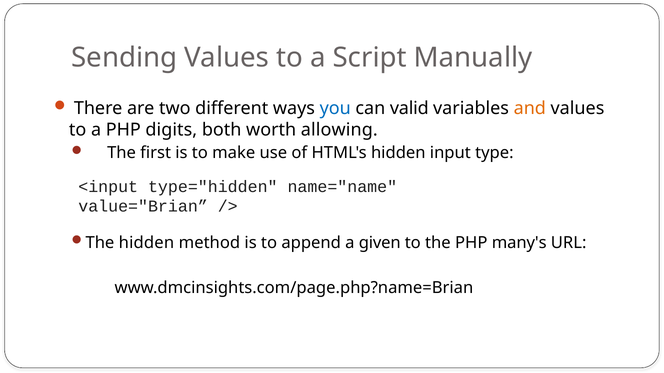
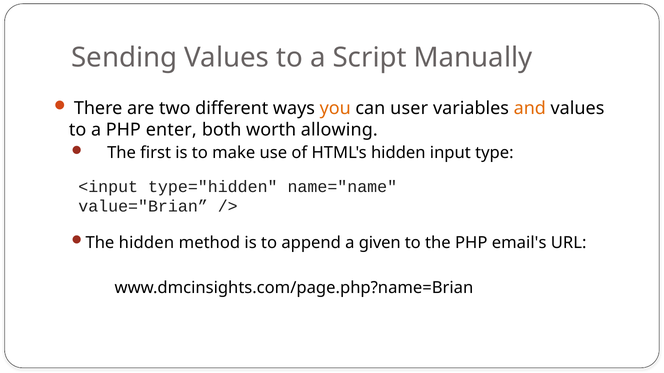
you colour: blue -> orange
valid: valid -> user
digits: digits -> enter
many's: many's -> email's
